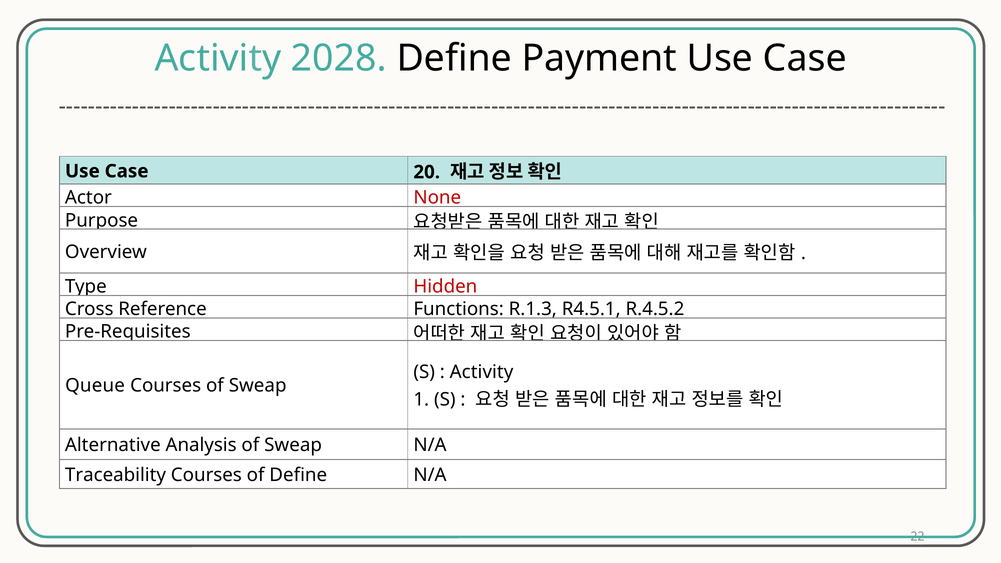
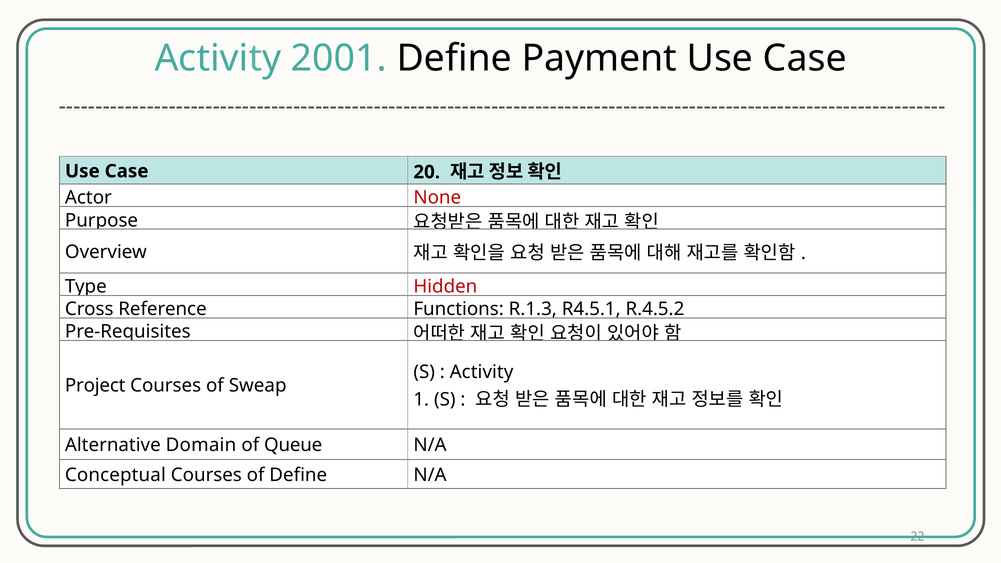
2028: 2028 -> 2001
Queue: Queue -> Project
Analysis: Analysis -> Domain
Sweap at (293, 445): Sweap -> Queue
Traceability: Traceability -> Conceptual
